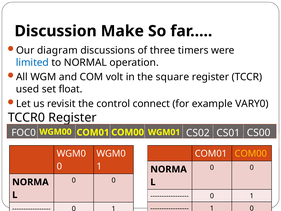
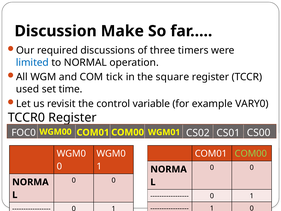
diagram: diagram -> required
volt: volt -> tick
float: float -> time
connect: connect -> variable
COM00 colour: yellow -> light green
